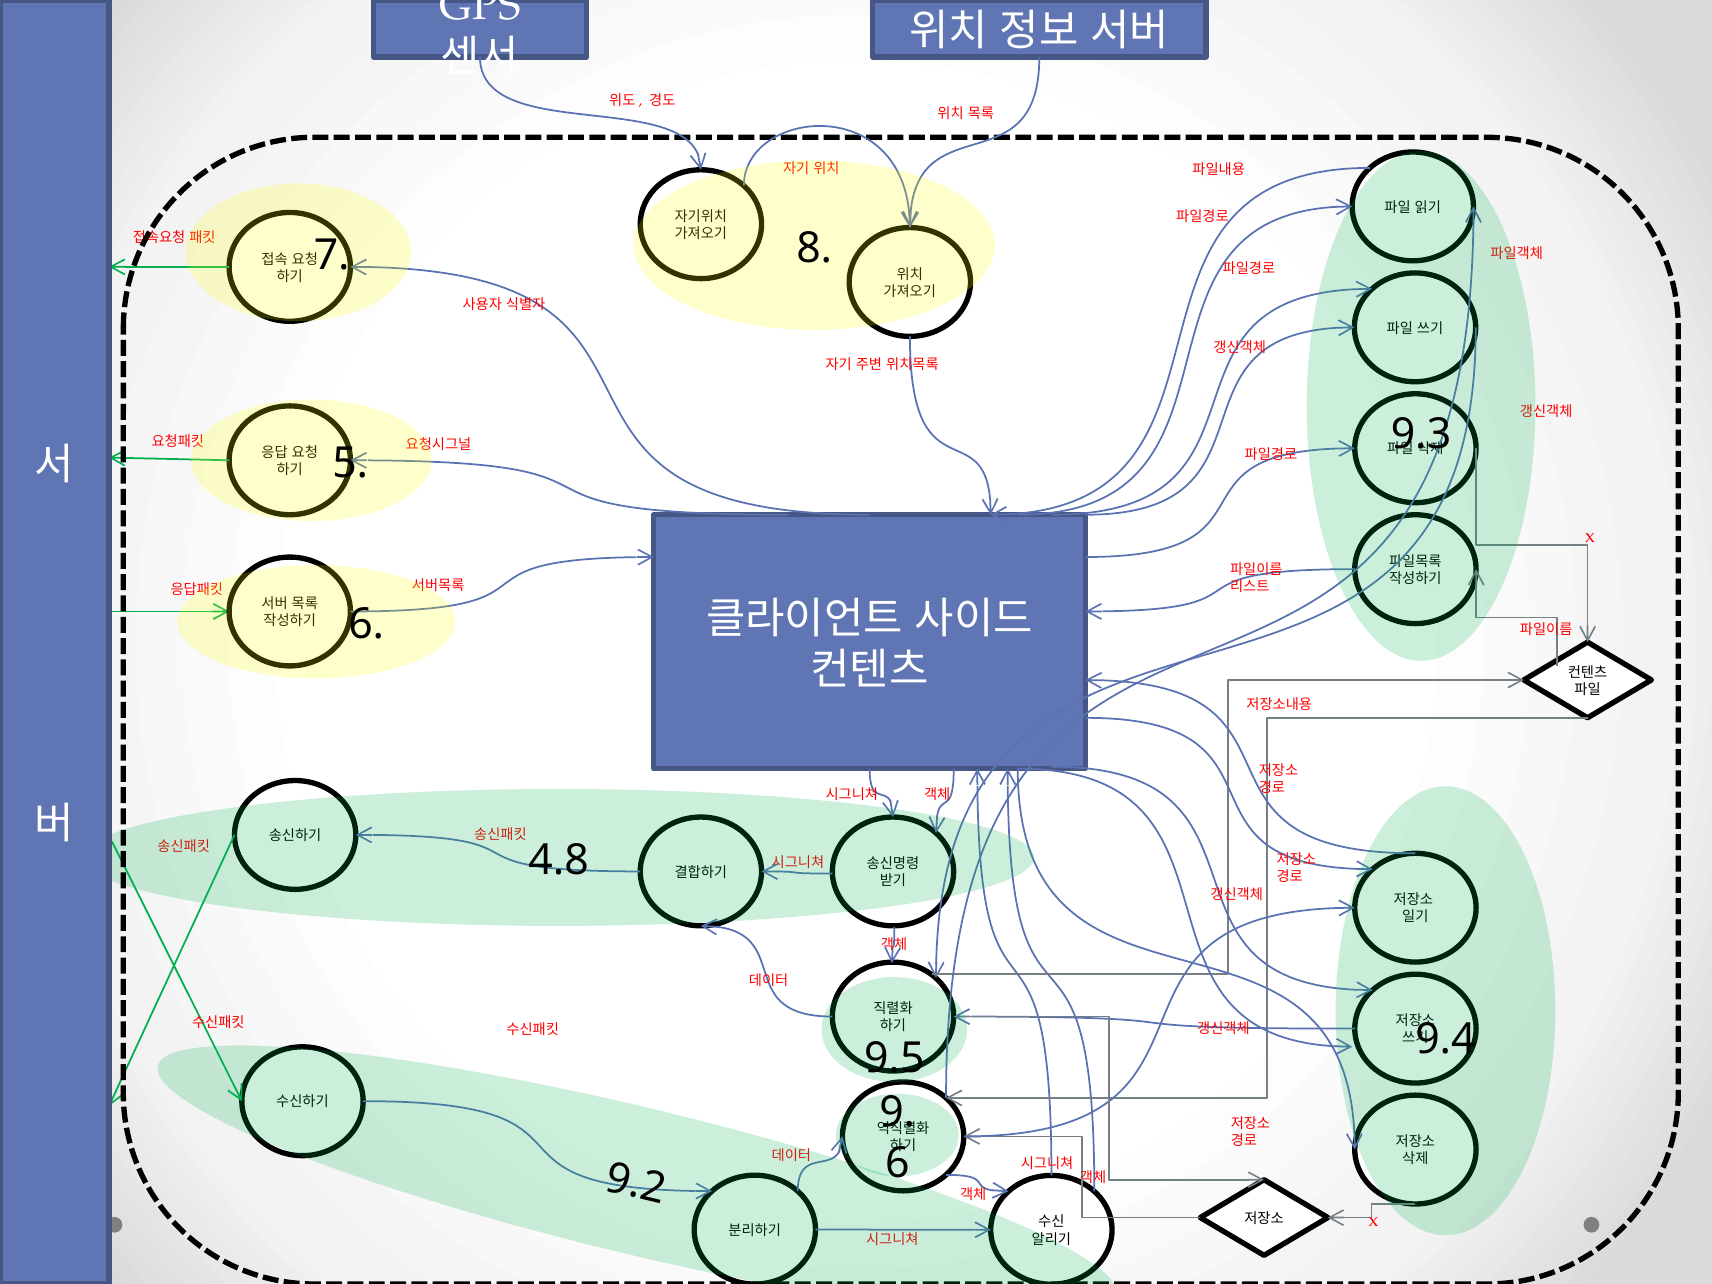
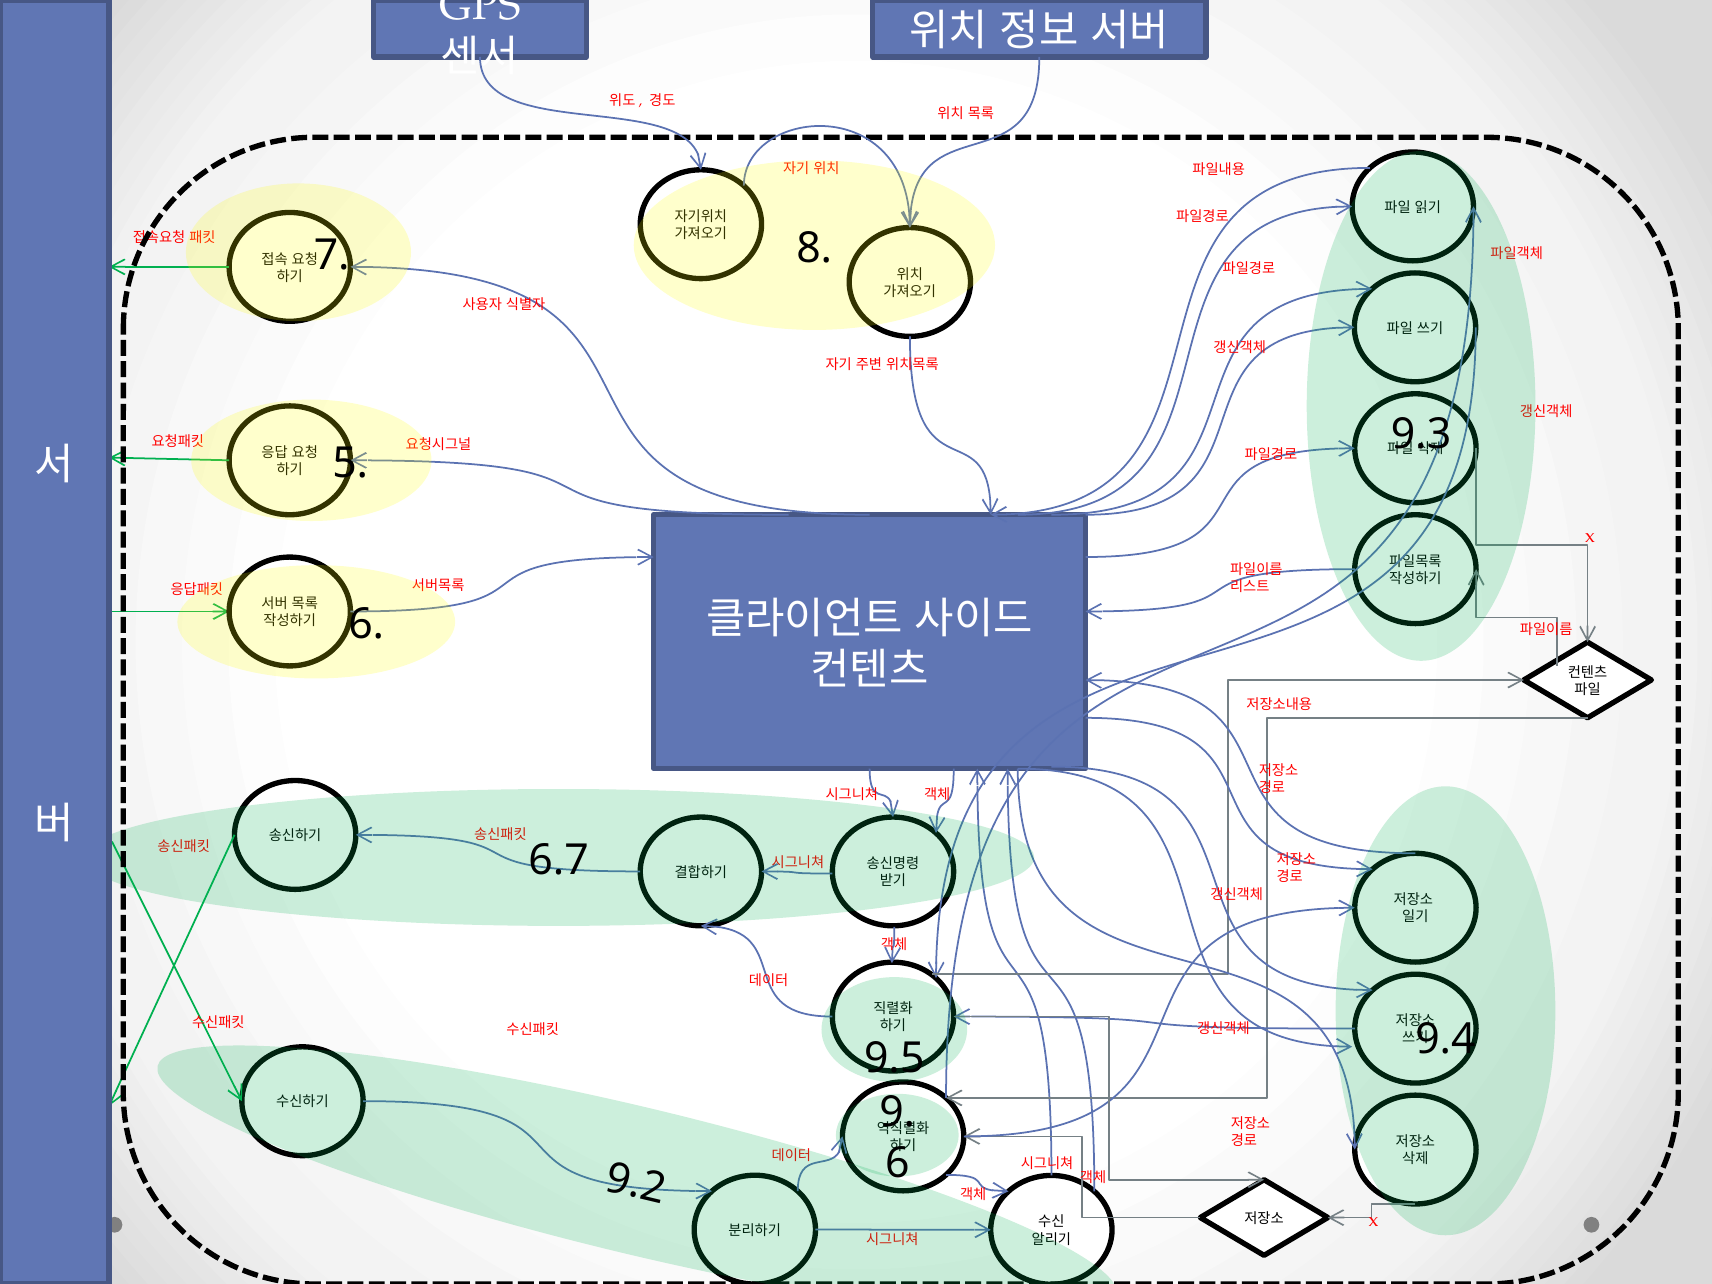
4.8: 4.8 -> 6.7
